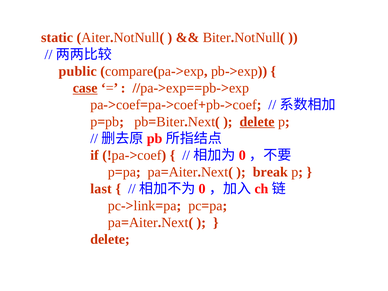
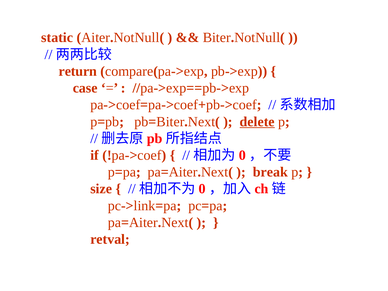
public: public -> return
case underline: present -> none
last: last -> size
delete at (110, 239): delete -> retval
